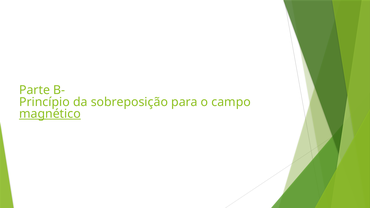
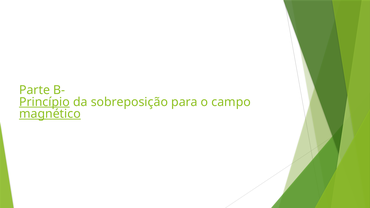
Princípio underline: none -> present
